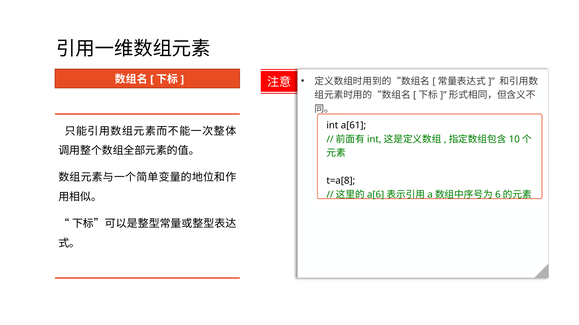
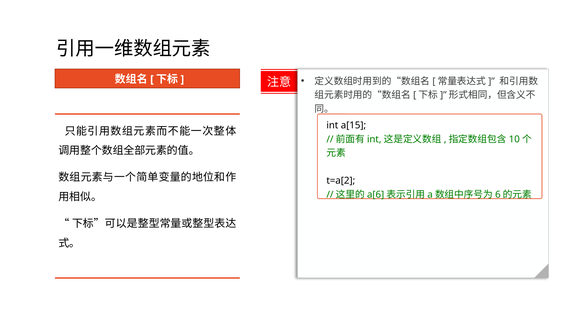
a[61: a[61 -> a[15
t=a[8: t=a[8 -> t=a[2
